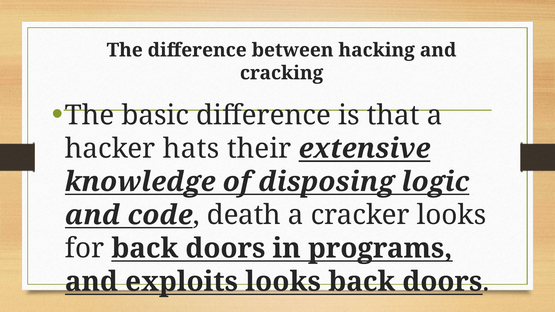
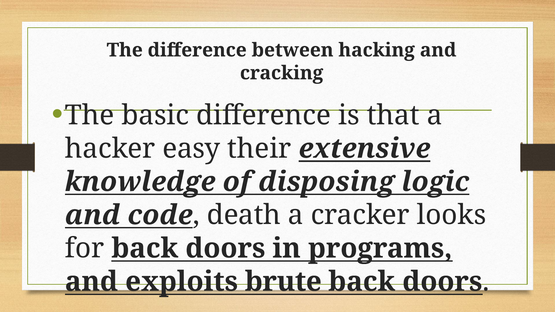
hats: hats -> easy
exploits looks: looks -> brute
